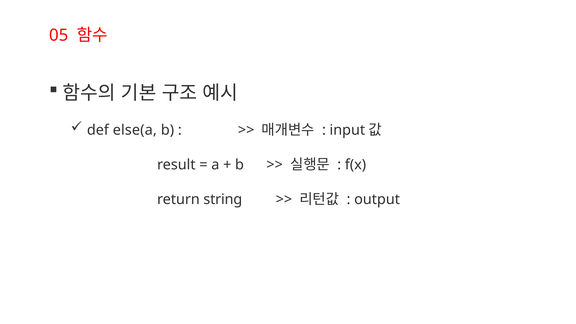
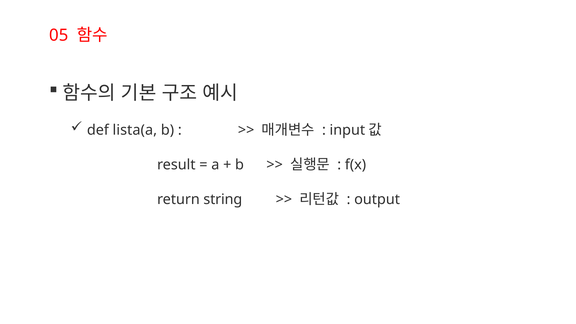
else(a: else(a -> lista(a
